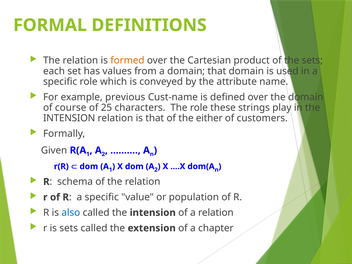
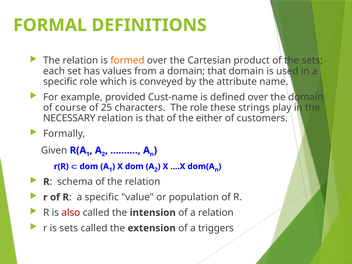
previous: previous -> provided
INTENSION at (69, 118): INTENSION -> NECESSARY
also colour: blue -> red
chapter: chapter -> triggers
